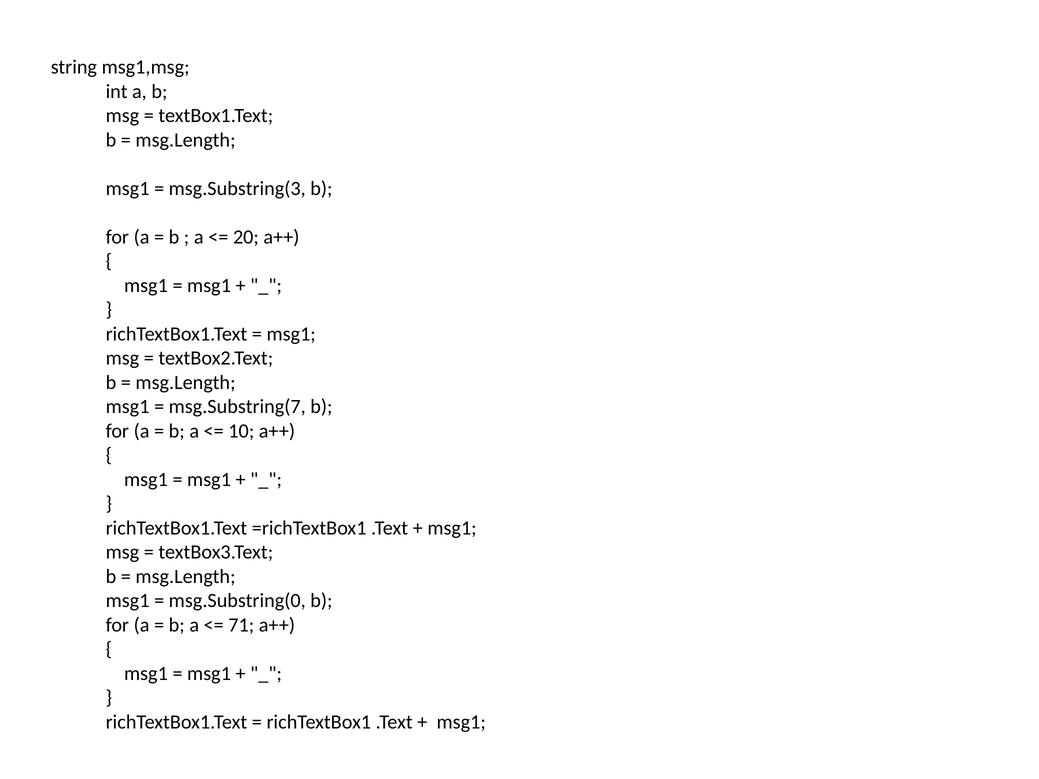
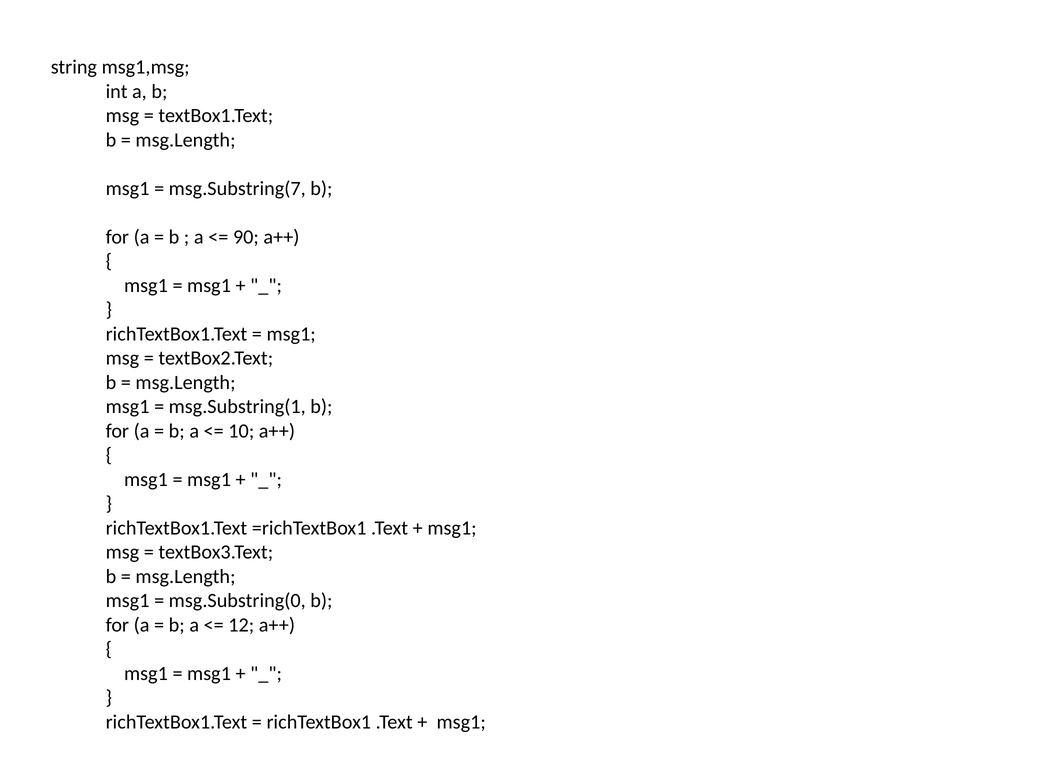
msg.Substring(3: msg.Substring(3 -> msg.Substring(7
20: 20 -> 90
msg.Substring(7: msg.Substring(7 -> msg.Substring(1
71: 71 -> 12
